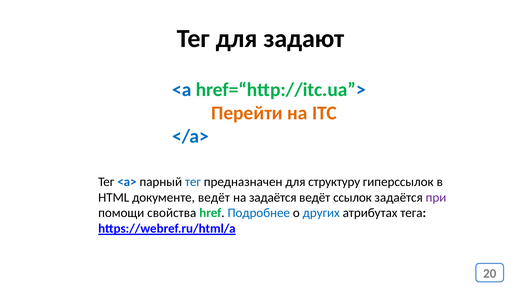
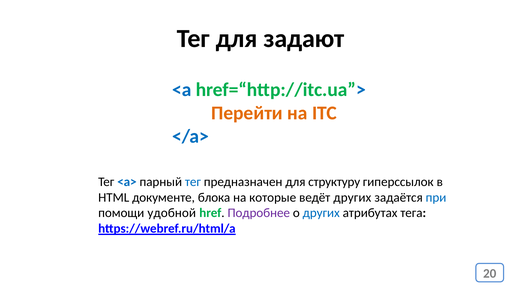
документе ведёт: ведёт -> блока
на задаётся: задаётся -> которые
ведёт ссылок: ссылок -> других
при colour: purple -> blue
свойства: свойства -> удобной
Подробнее colour: blue -> purple
